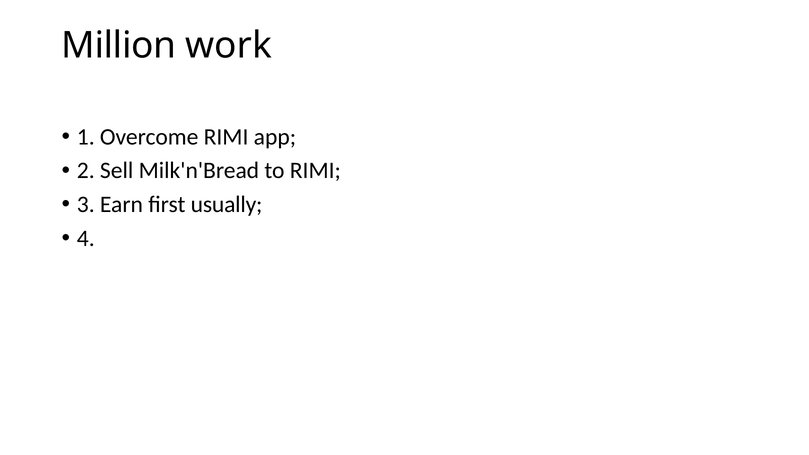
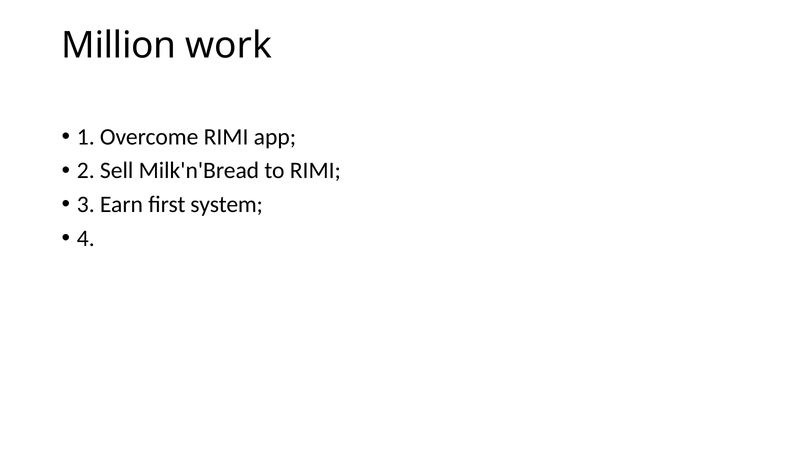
usually: usually -> system
